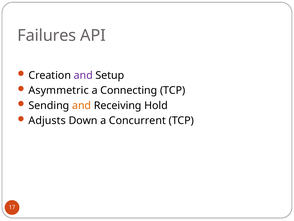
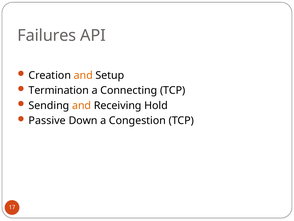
and at (83, 75) colour: purple -> orange
Asymmetric: Asymmetric -> Termination
Adjusts: Adjusts -> Passive
Concurrent: Concurrent -> Congestion
